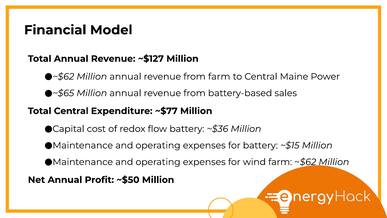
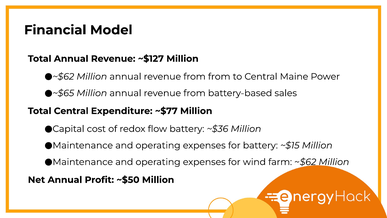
from farm: farm -> from
